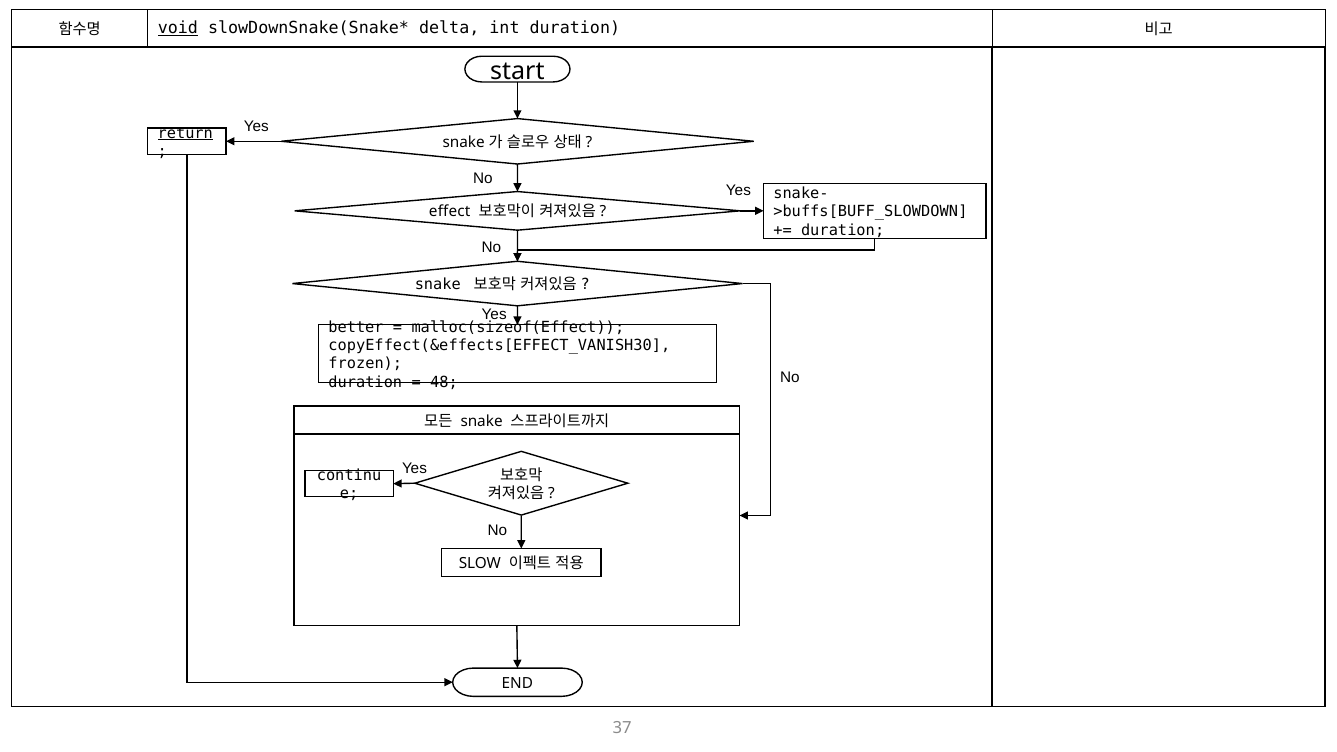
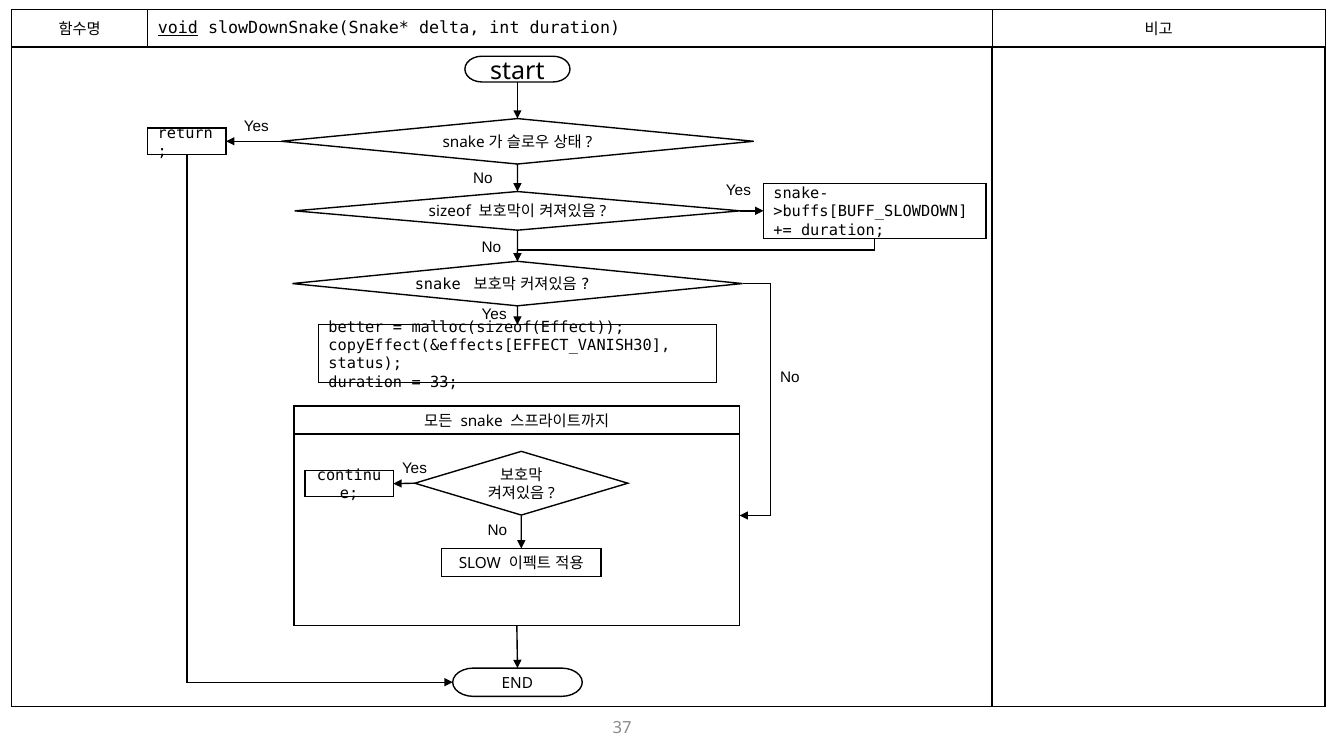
return underline: present -> none
effect: effect -> sizeof
frozen: frozen -> status
48: 48 -> 33
